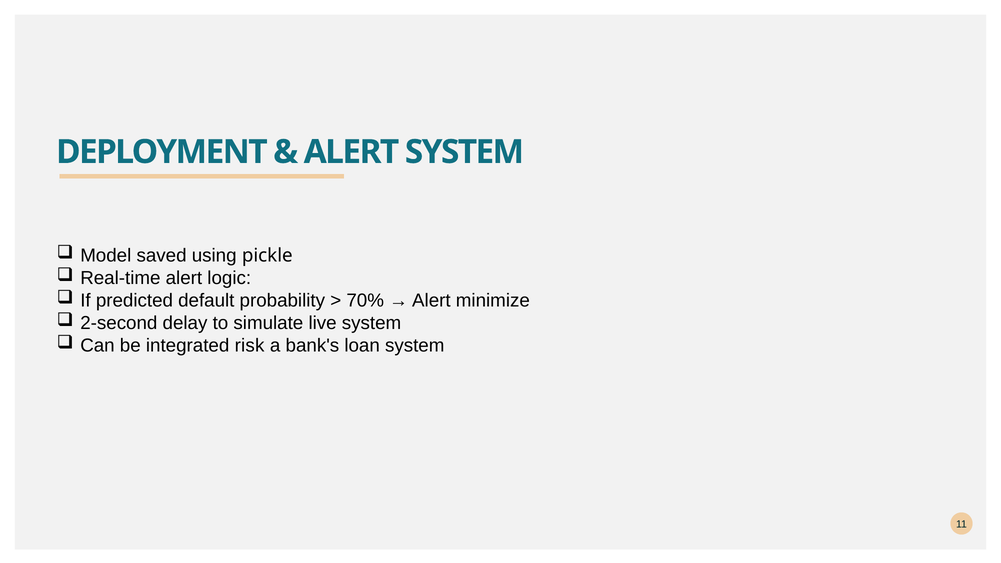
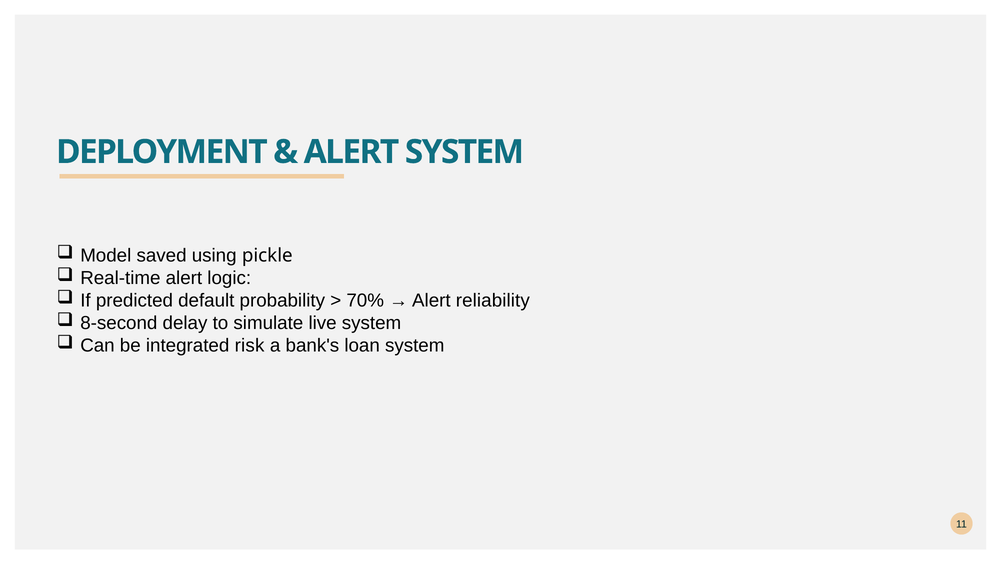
minimize: minimize -> reliability
2-second: 2-second -> 8-second
